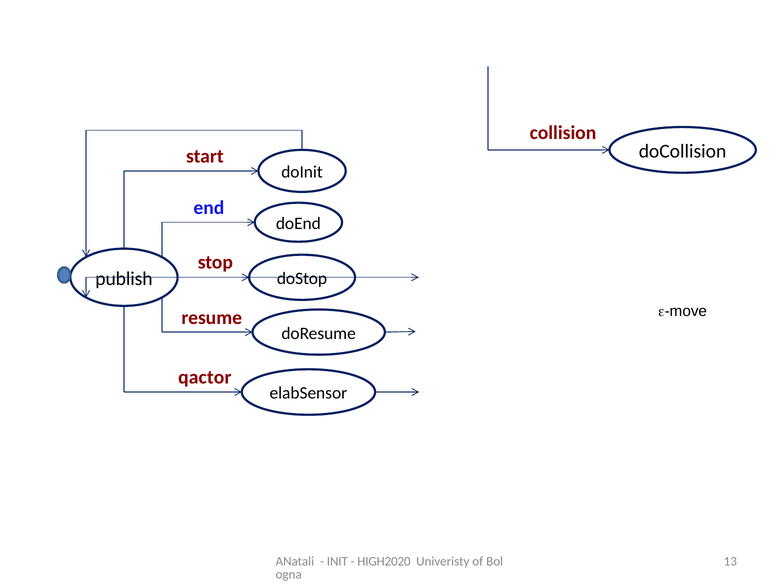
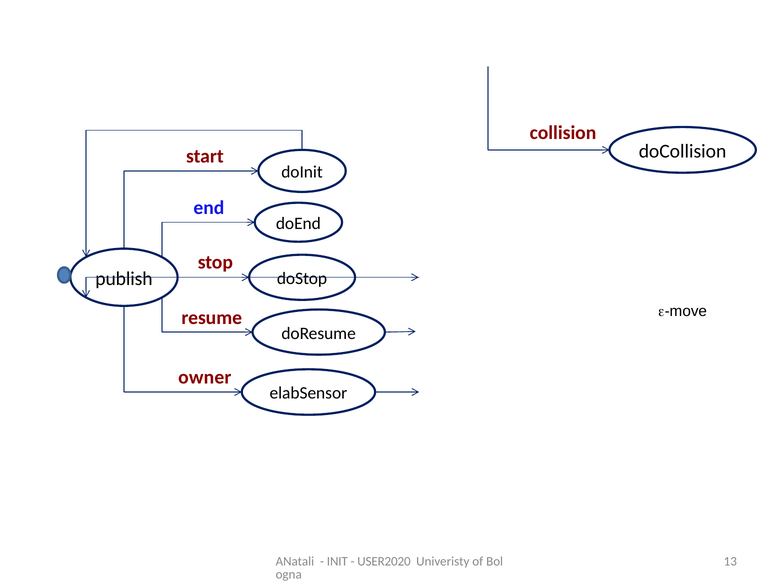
qactor: qactor -> owner
HIGH2020: HIGH2020 -> USER2020
